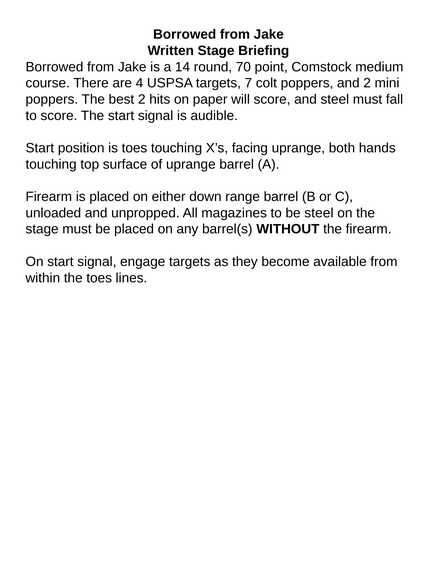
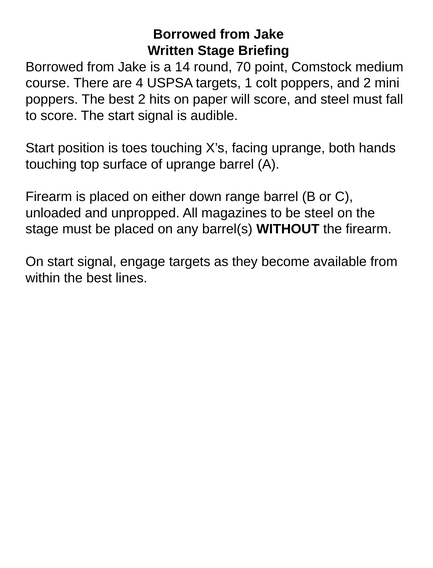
7: 7 -> 1
within the toes: toes -> best
